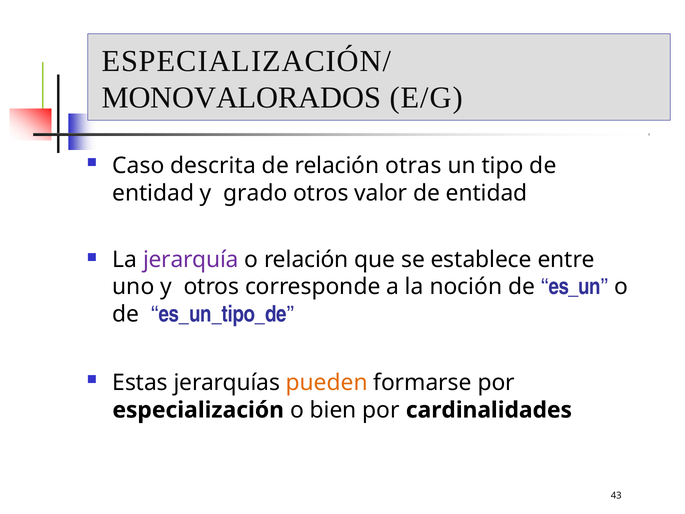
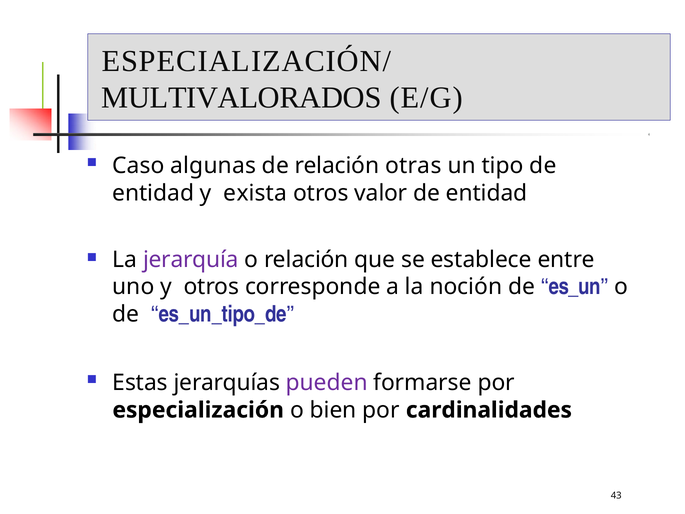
MONOVALORADOS: MONOVALORADOS -> MULTIVALORADOS
descrita: descrita -> algunas
grado: grado -> exista
pueden colour: orange -> purple
